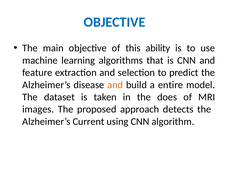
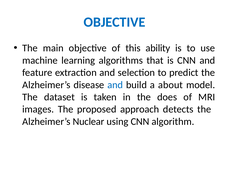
and at (115, 85) colour: orange -> blue
entire: entire -> about
Current: Current -> Nuclear
